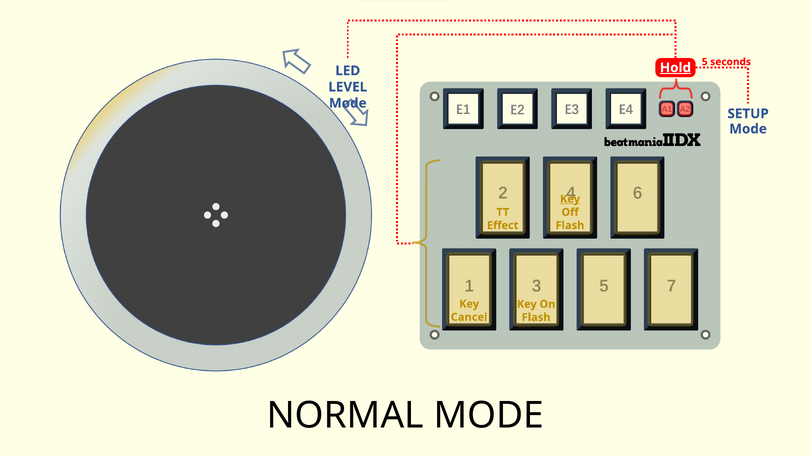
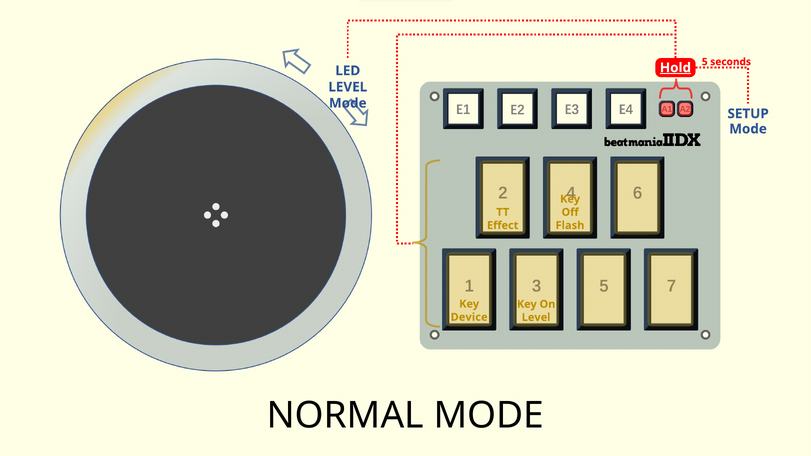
Key at (570, 199) underline: present -> none
Cancel: Cancel -> Device
Flash at (536, 317): Flash -> Level
